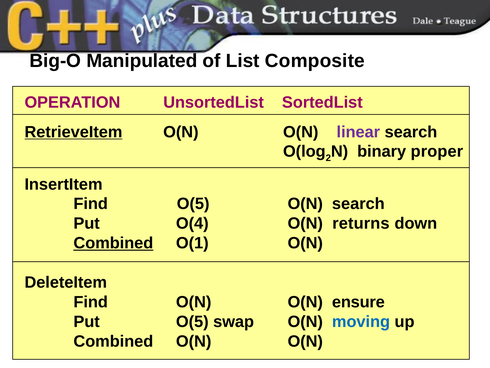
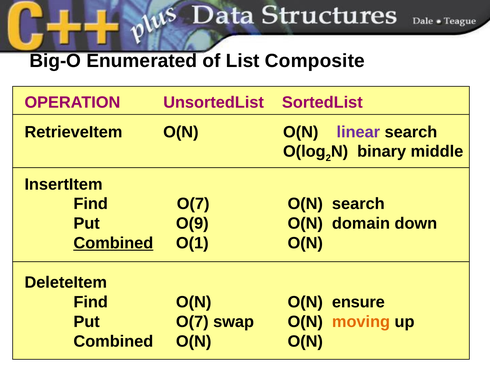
Manipulated: Manipulated -> Enumerated
RetrieveItem underline: present -> none
proper: proper -> middle
Find O(5: O(5 -> O(7
O(4: O(4 -> O(9
returns: returns -> domain
Put O(5: O(5 -> O(7
moving colour: blue -> orange
